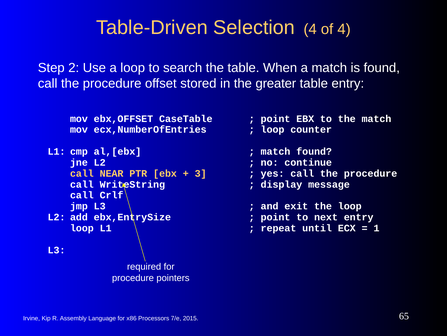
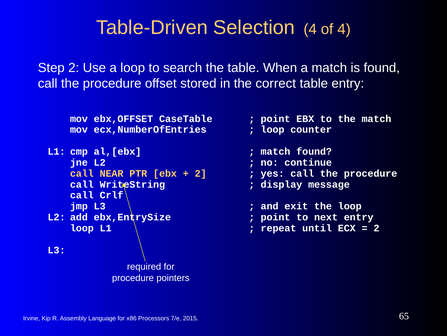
greater: greater -> correct
3 at (201, 173): 3 -> 2
1 at (377, 228): 1 -> 2
